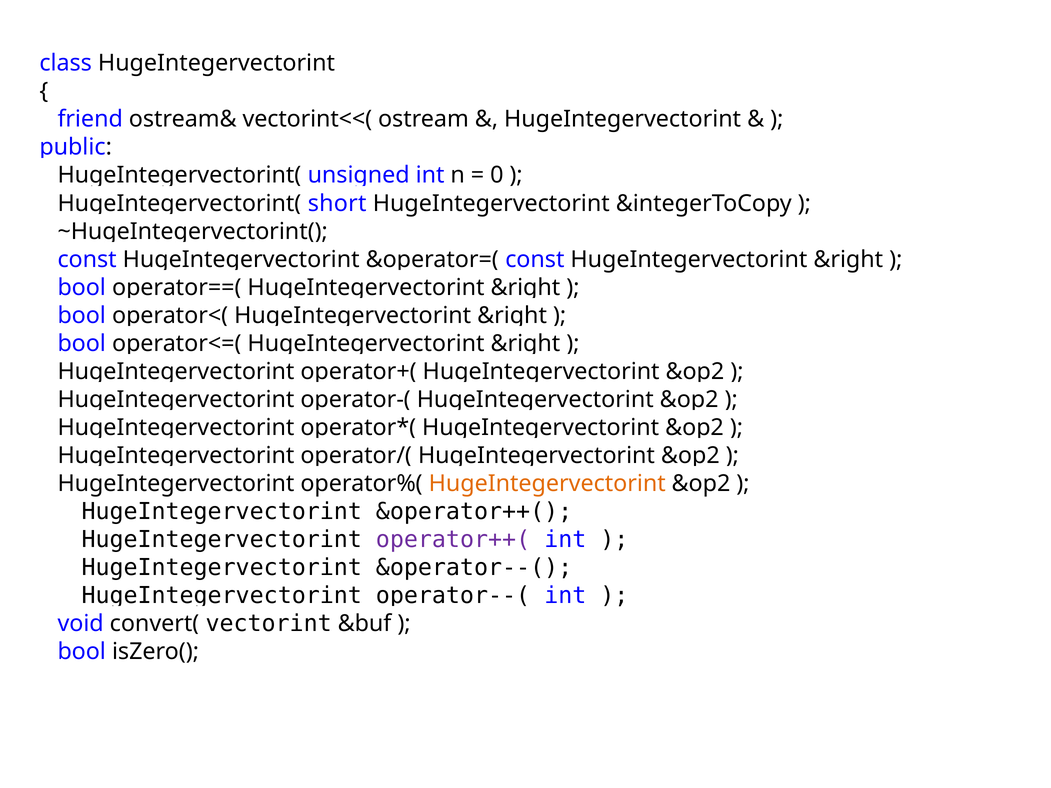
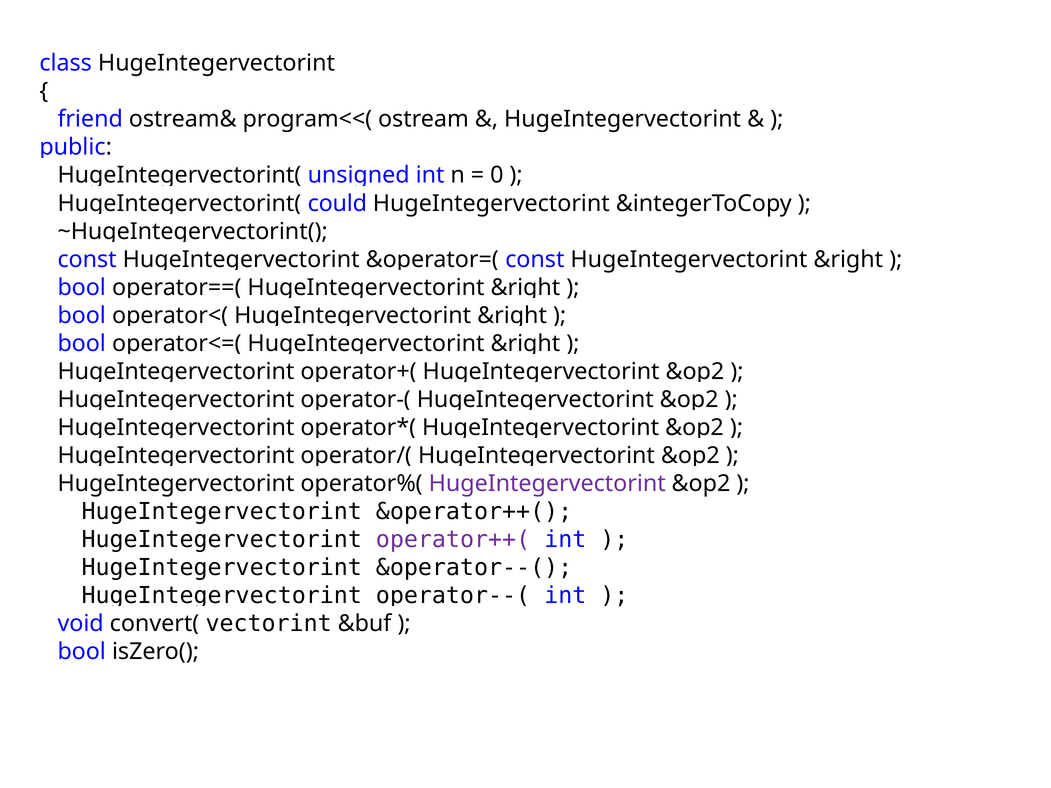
vectorint<<(: vectorint<<( -> program<<(
short: short -> could
HugeIntegervectorint at (547, 483) colour: orange -> purple
